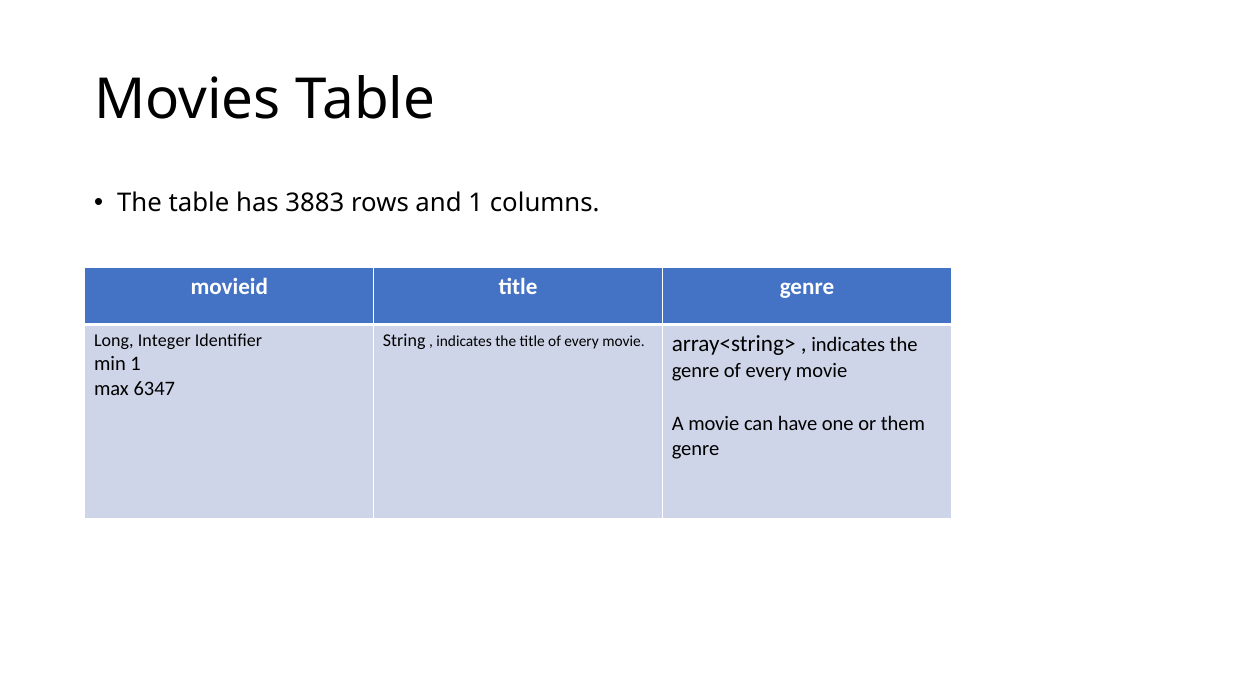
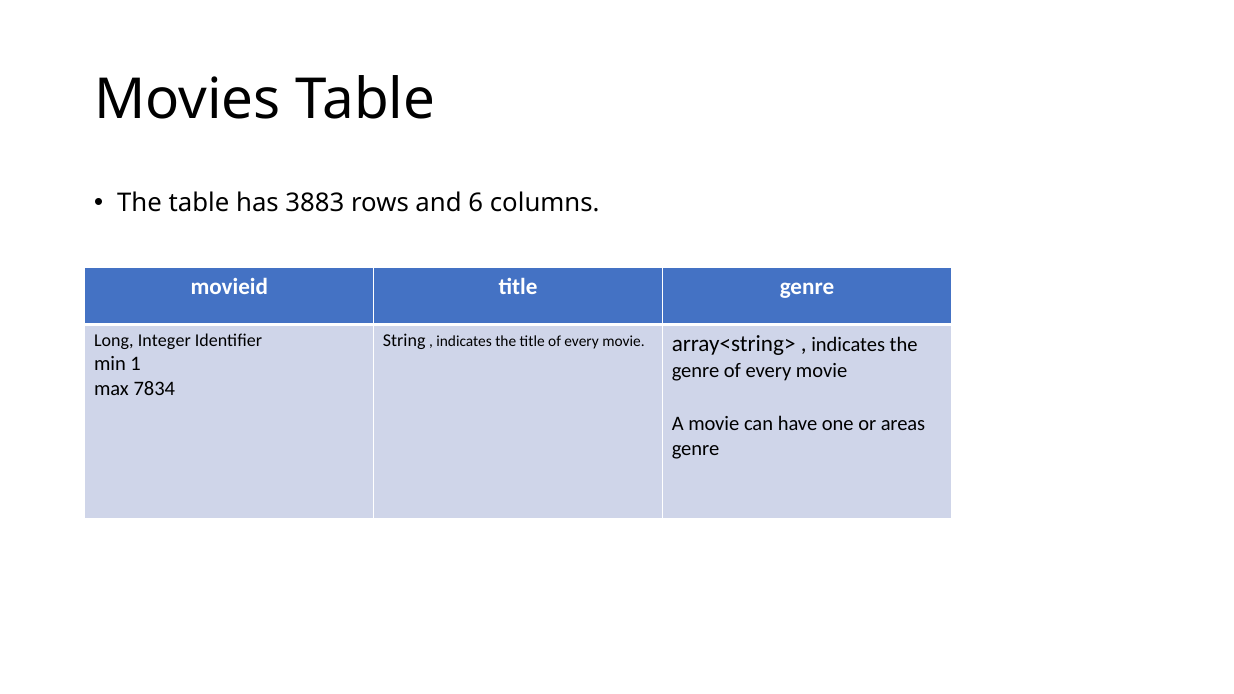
and 1: 1 -> 6
6347: 6347 -> 7834
them: them -> areas
